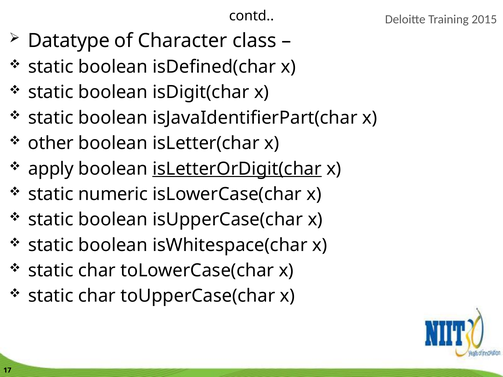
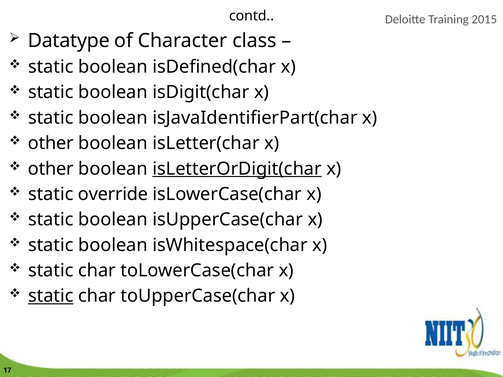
apply at (51, 169): apply -> other
numeric: numeric -> override
static at (51, 296) underline: none -> present
